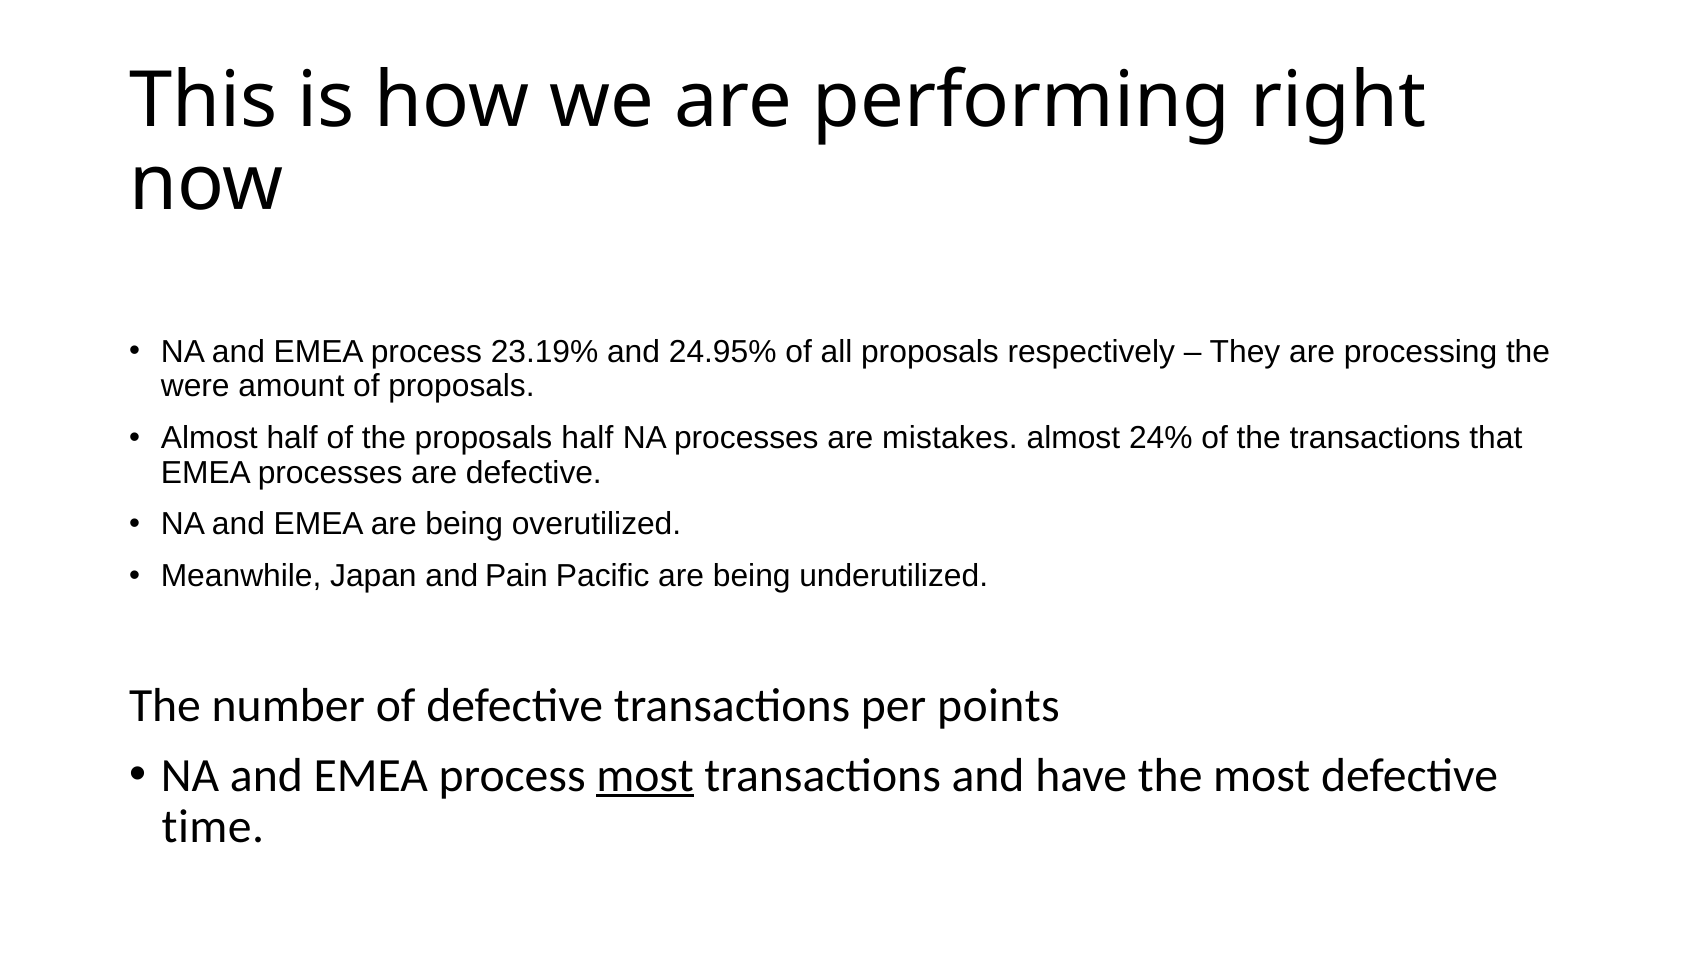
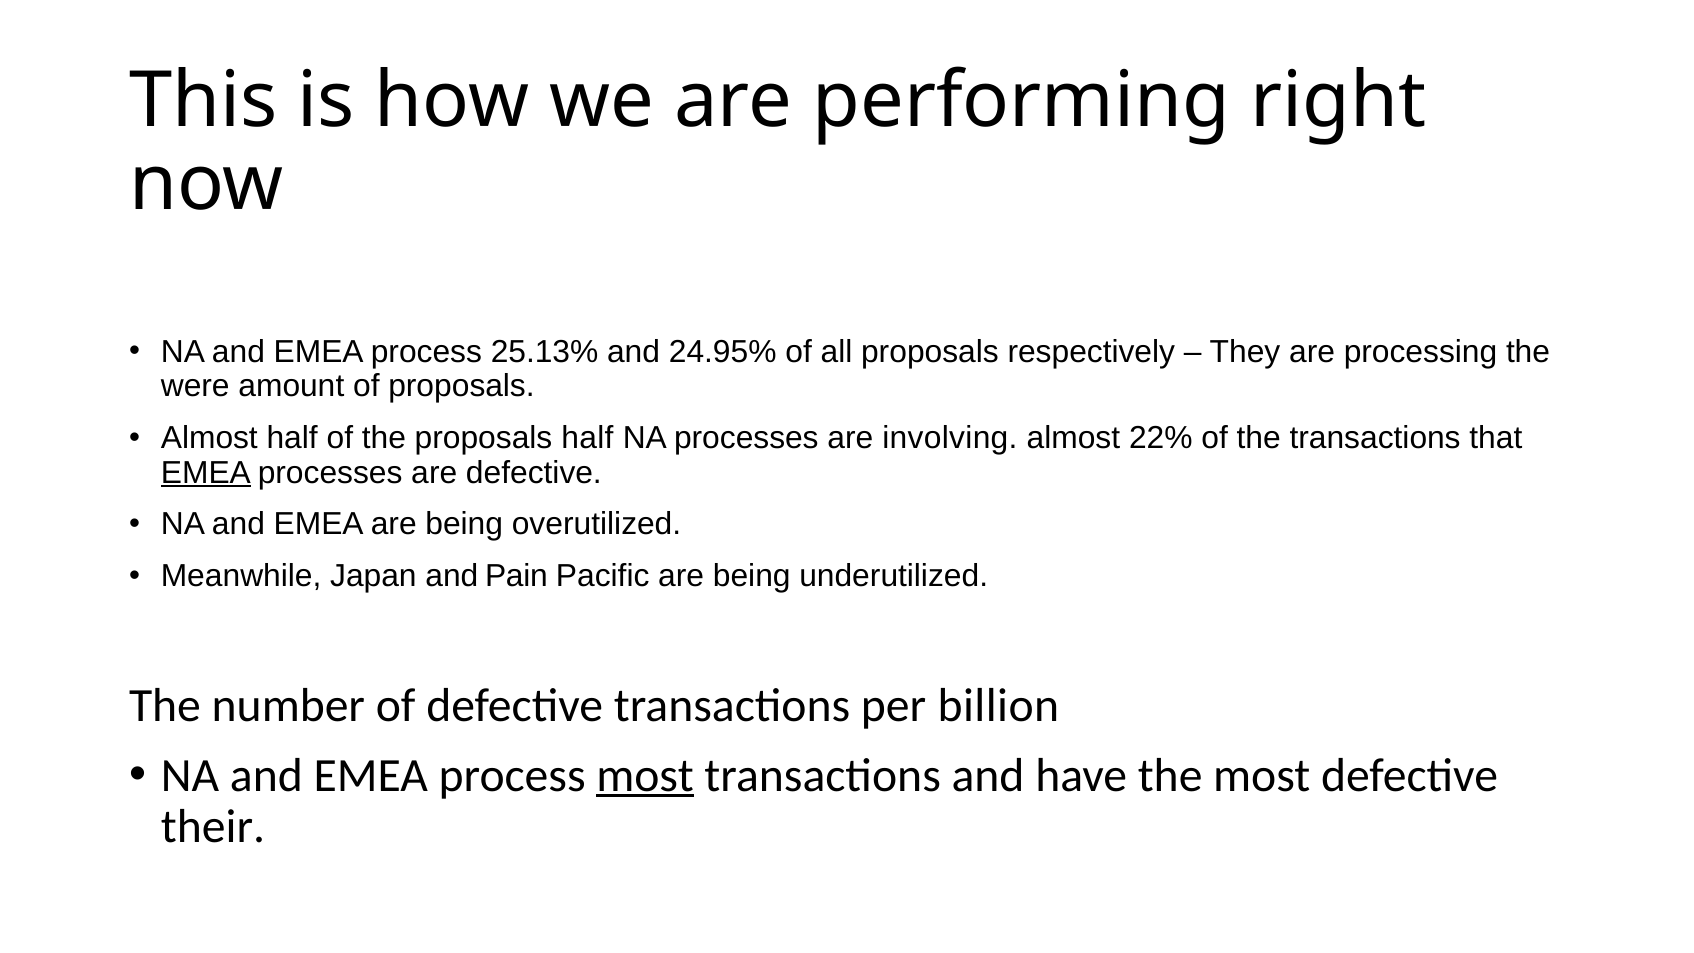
23.19%: 23.19% -> 25.13%
mistakes: mistakes -> involving
24%: 24% -> 22%
EMEA at (206, 472) underline: none -> present
points: points -> billion
time: time -> their
